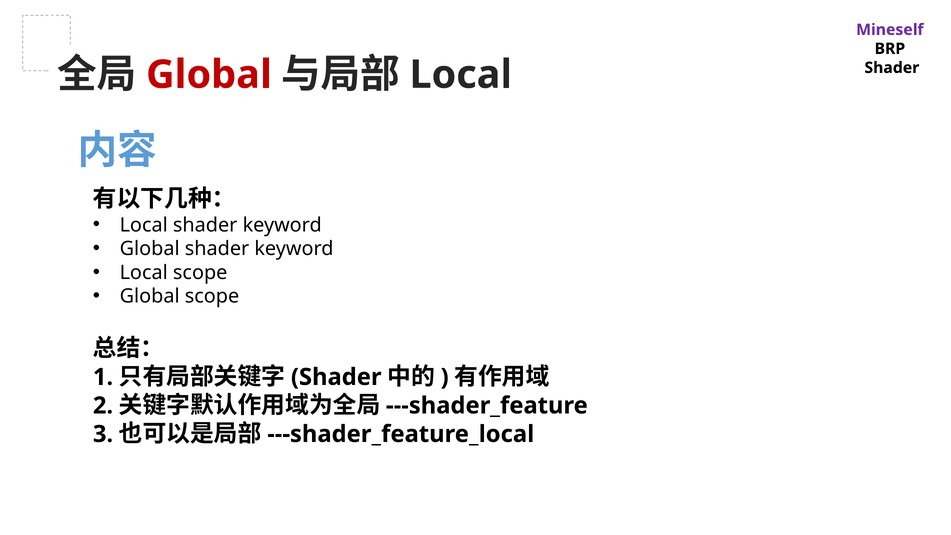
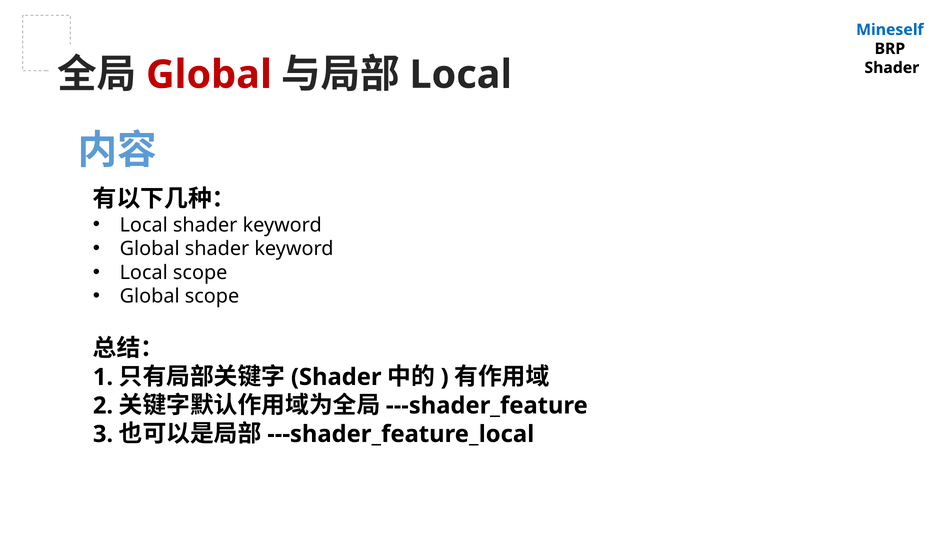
Mineself colour: purple -> blue
